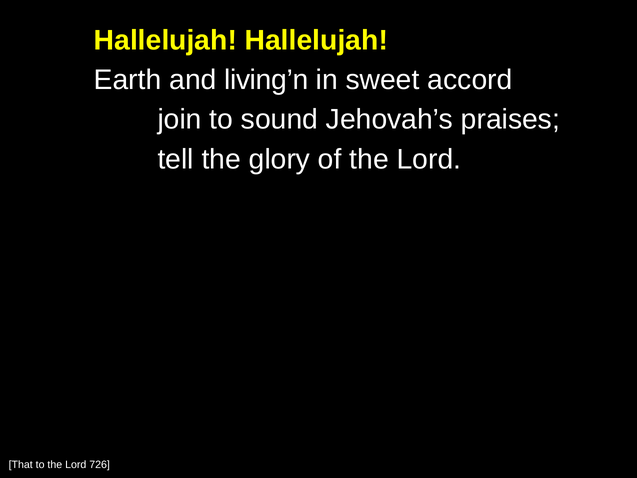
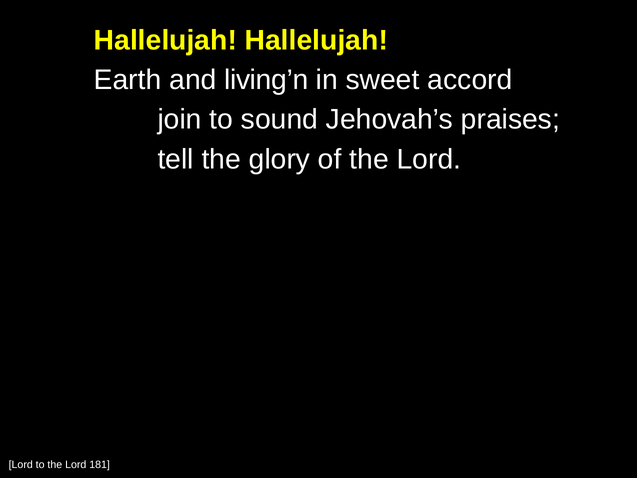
That at (21, 465): That -> Lord
726: 726 -> 181
